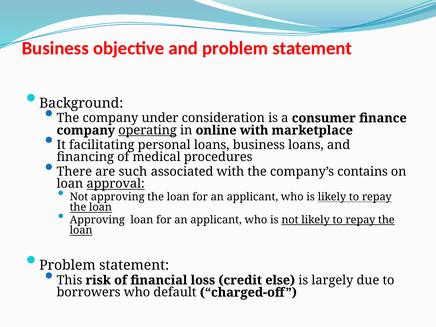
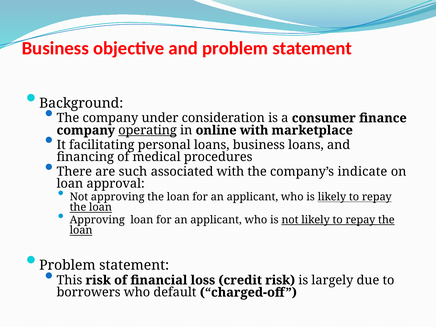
contains: contains -> indicate
approval underline: present -> none
credit else: else -> risk
